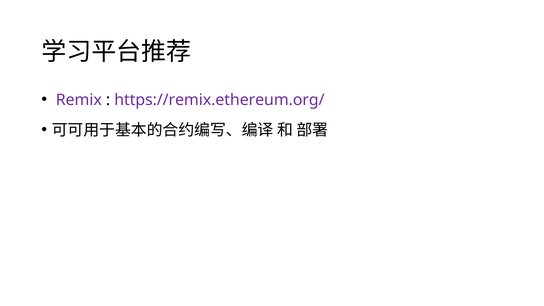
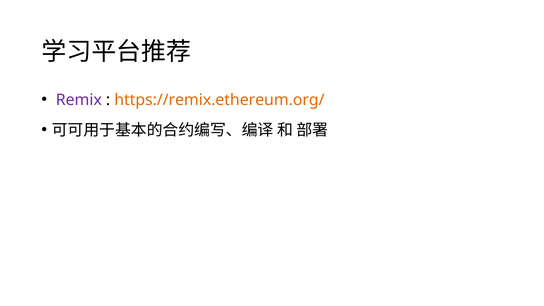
https://remix.ethereum.org/ colour: purple -> orange
